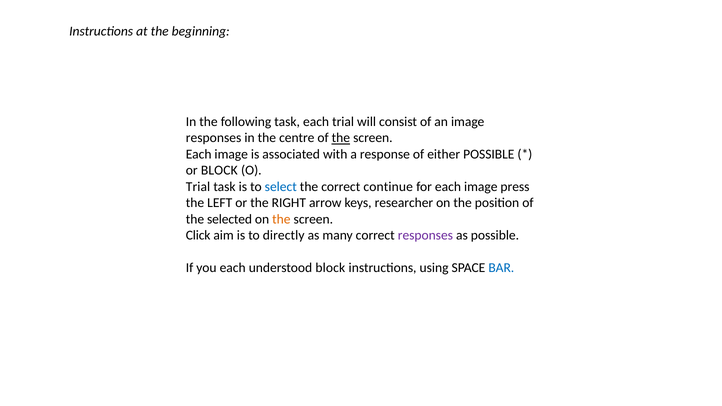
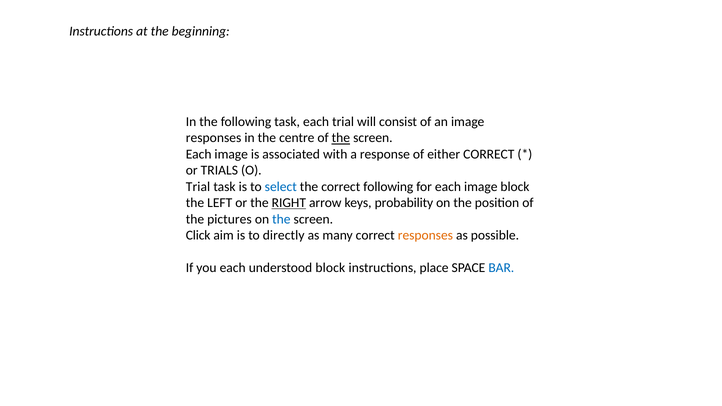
either POSSIBLE: POSSIBLE -> CORRECT
or BLOCK: BLOCK -> TRIALS
correct continue: continue -> following
image press: press -> block
RIGHT underline: none -> present
researcher: researcher -> probability
selected: selected -> pictures
the at (281, 219) colour: orange -> blue
responses at (425, 236) colour: purple -> orange
using: using -> place
